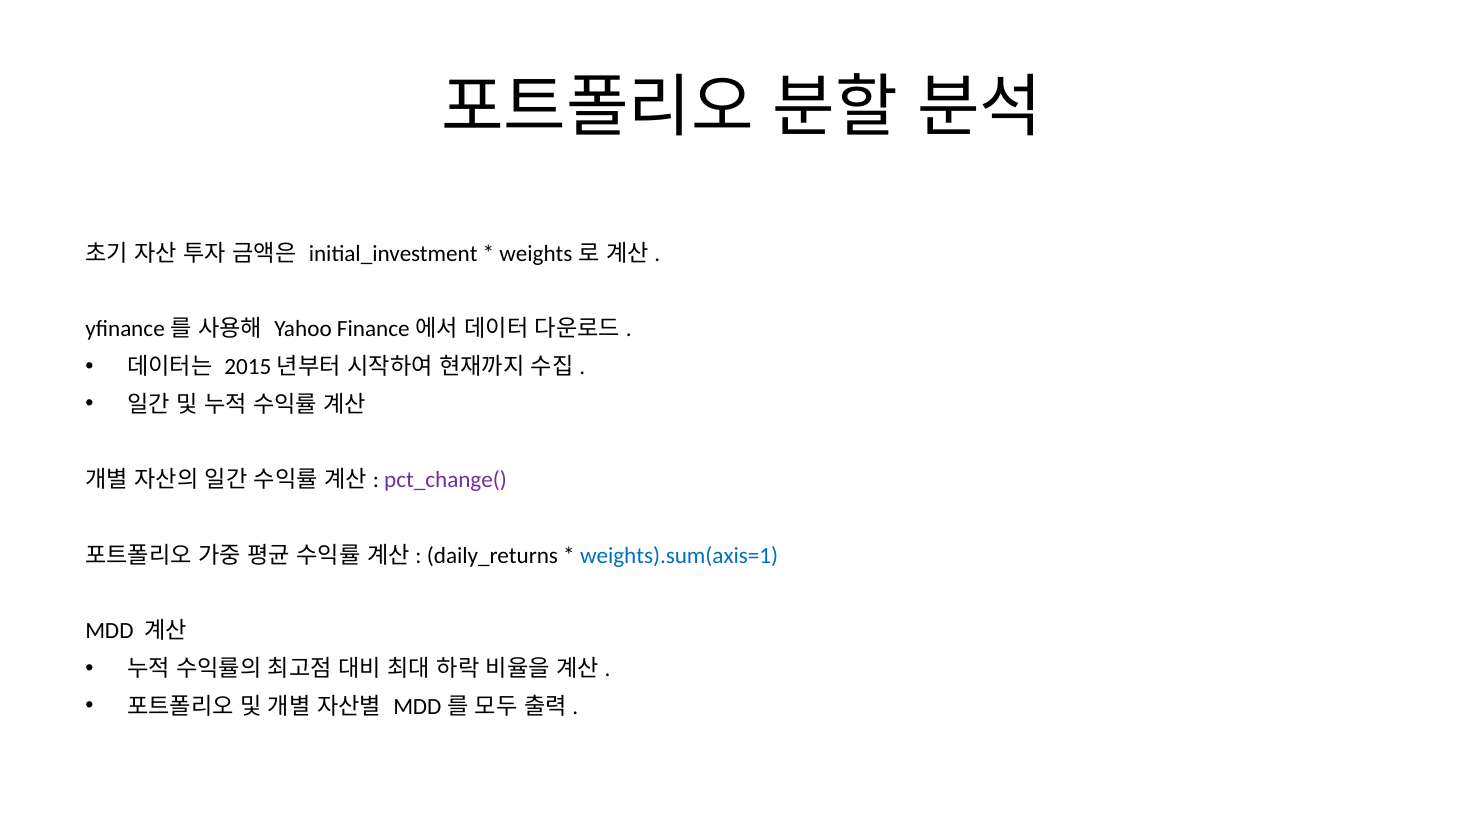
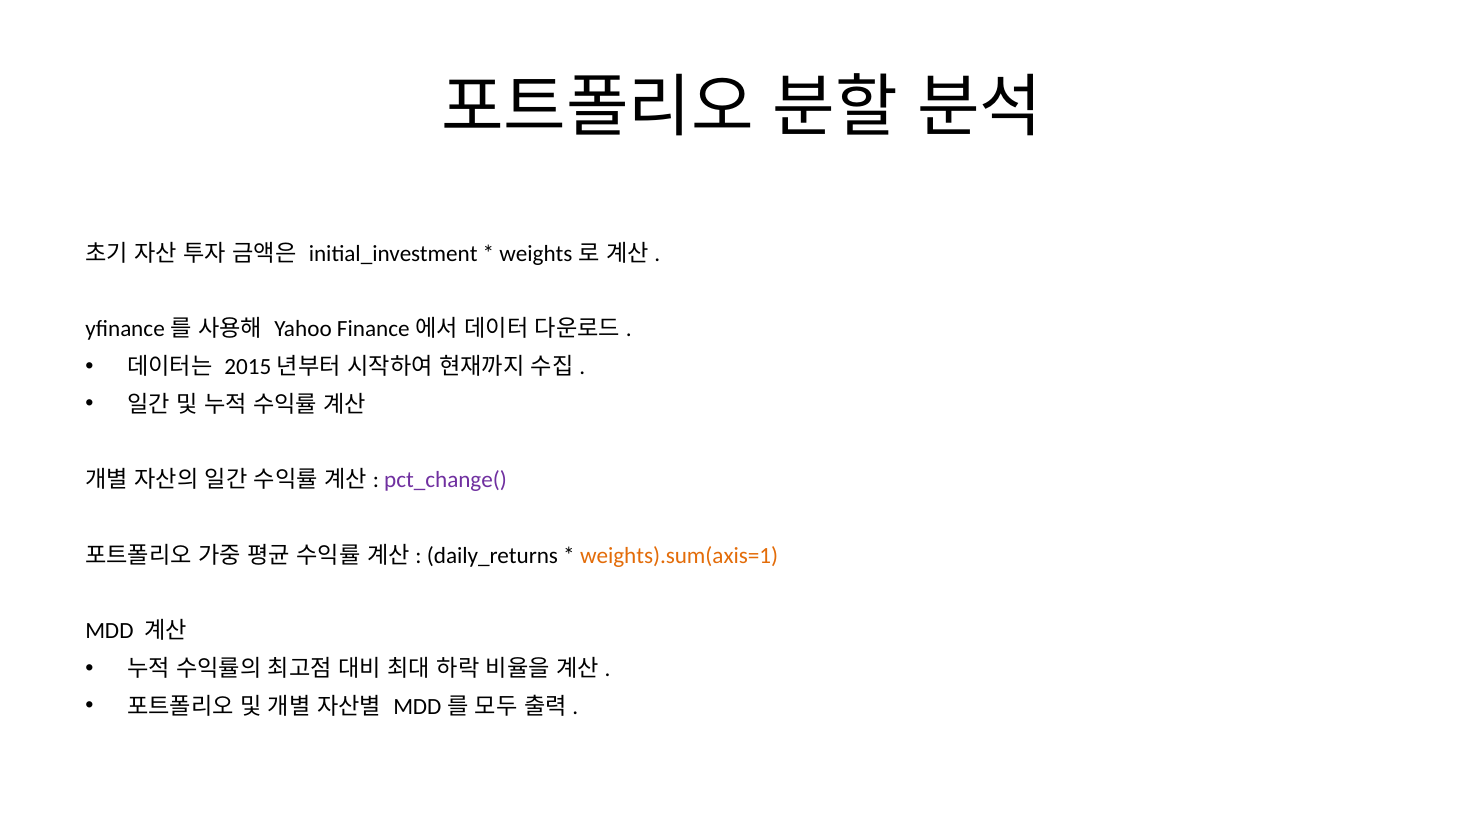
weights).sum(axis=1 colour: blue -> orange
